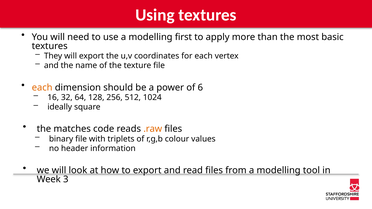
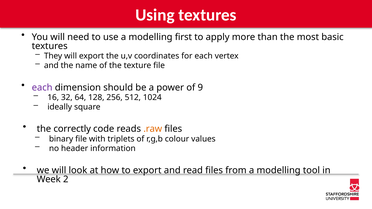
each at (42, 88) colour: orange -> purple
6: 6 -> 9
matches: matches -> correctly
3: 3 -> 2
